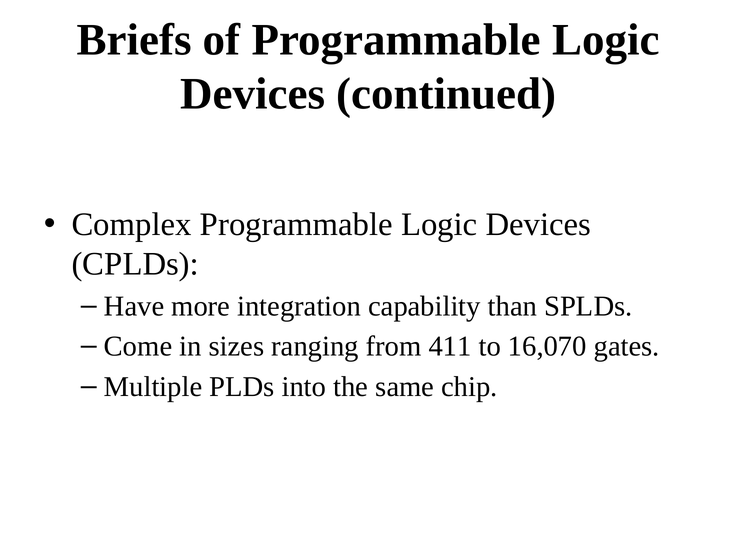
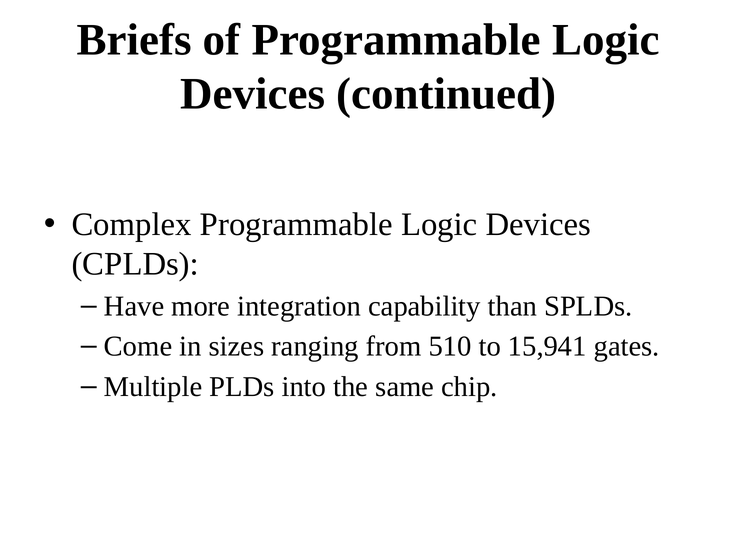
411: 411 -> 510
16,070: 16,070 -> 15,941
